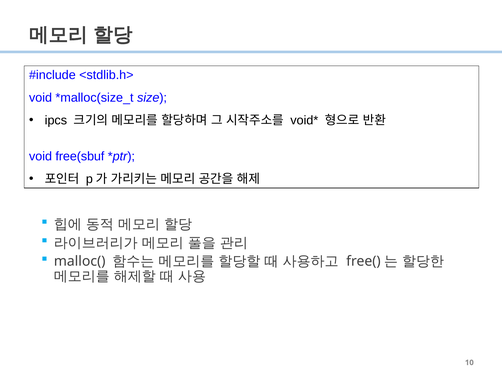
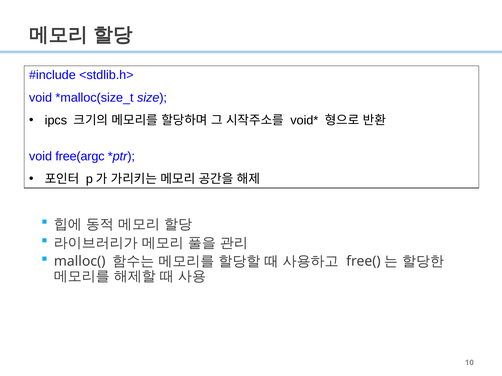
free(sbuf: free(sbuf -> free(argc
